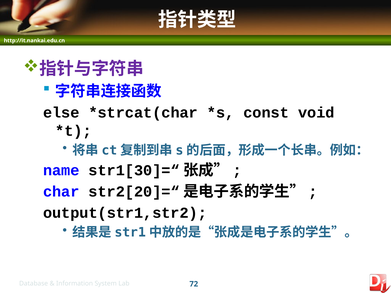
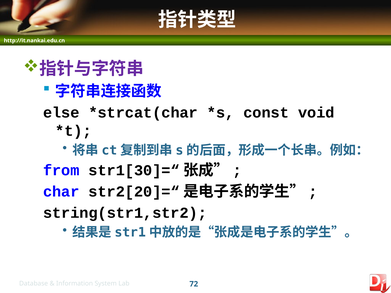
name: name -> from
output(str1,str2: output(str1,str2 -> string(str1,str2
